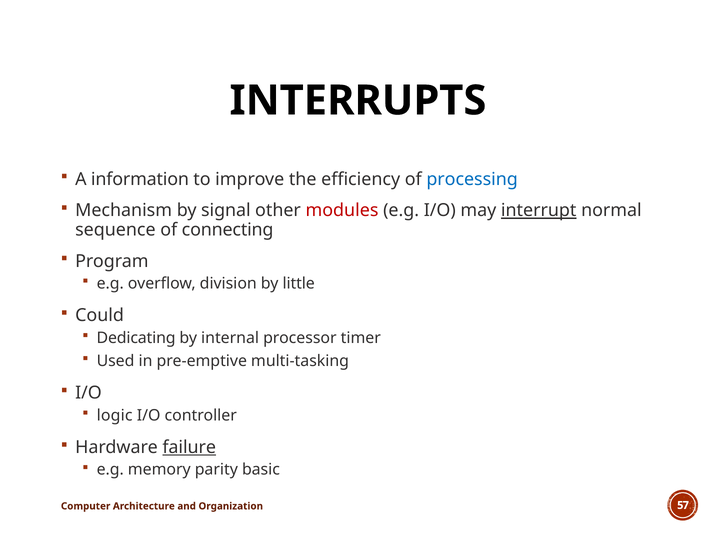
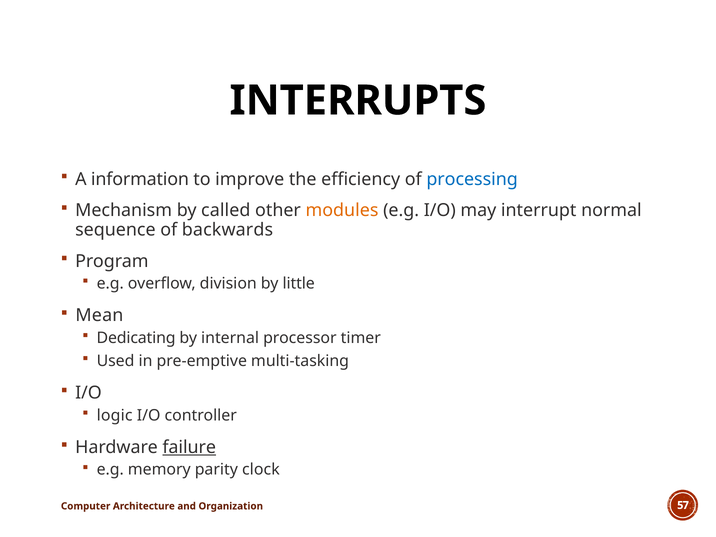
signal: signal -> called
modules colour: red -> orange
interrupt underline: present -> none
connecting: connecting -> backwards
Could: Could -> Mean
basic: basic -> clock
